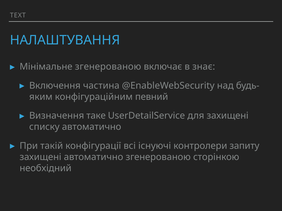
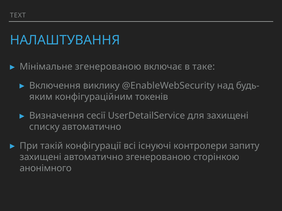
знає: знає -> таке
частина: частина -> виклику
певний: певний -> токенів
таке: таке -> сесії
необхідний: необхідний -> анонімного
